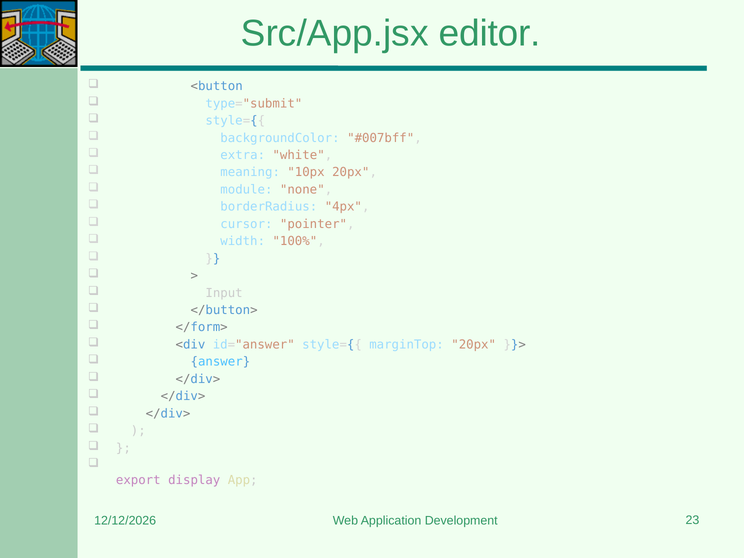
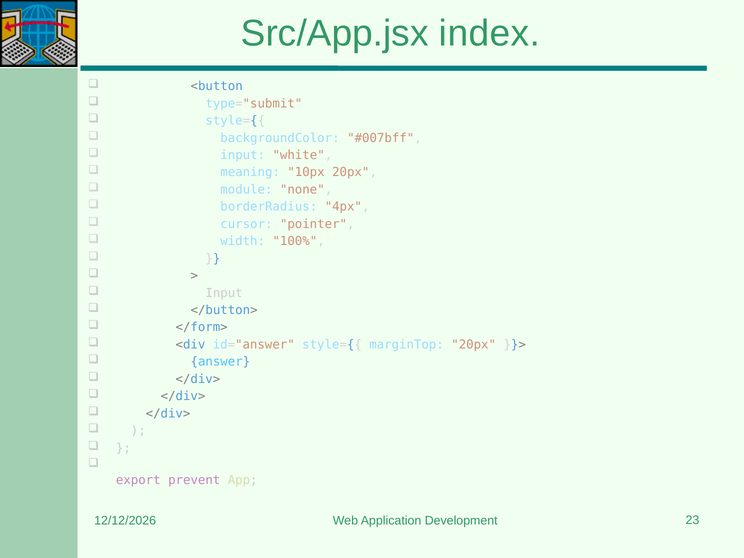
editor: editor -> index
extra at (243, 155): extra -> input
display: display -> prevent
